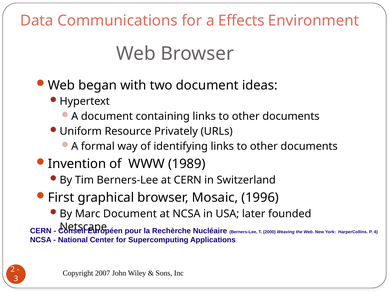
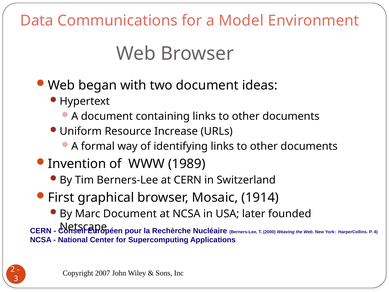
Effects: Effects -> Model
Privately: Privately -> Increase
1996: 1996 -> 1914
